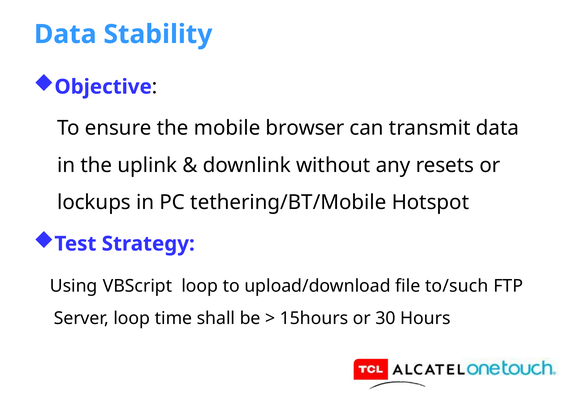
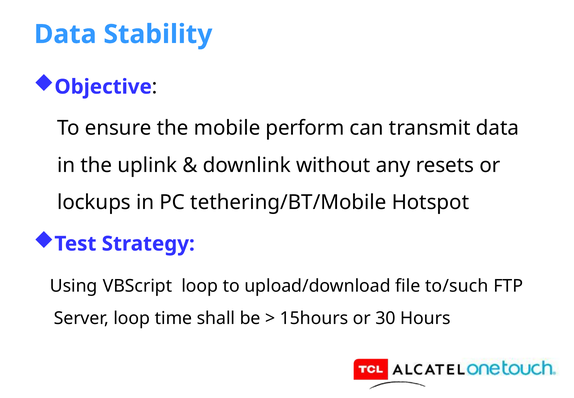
browser: browser -> perform
